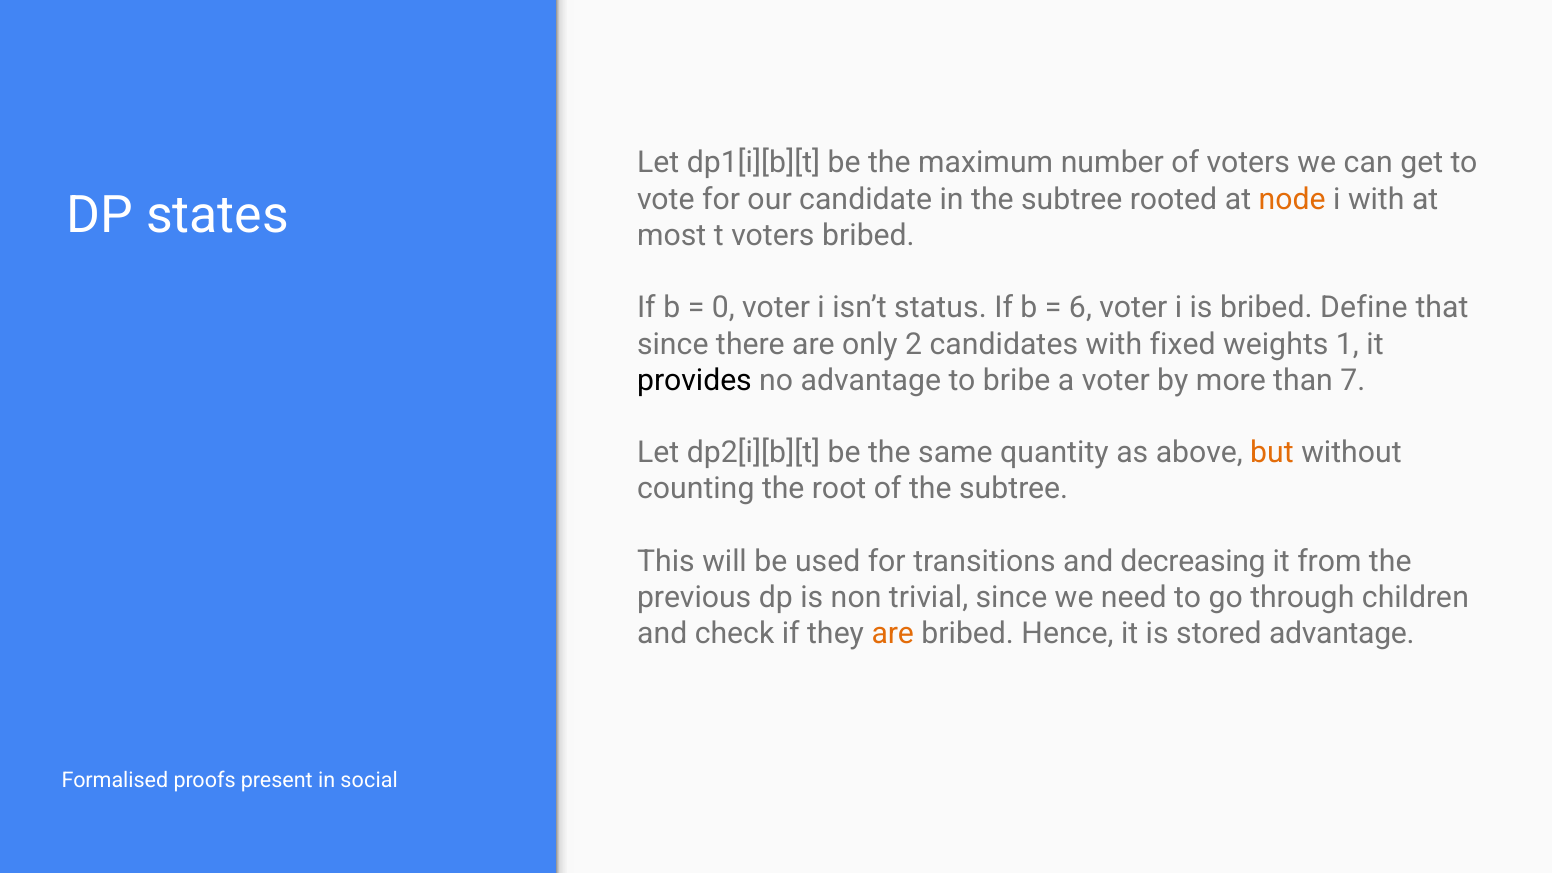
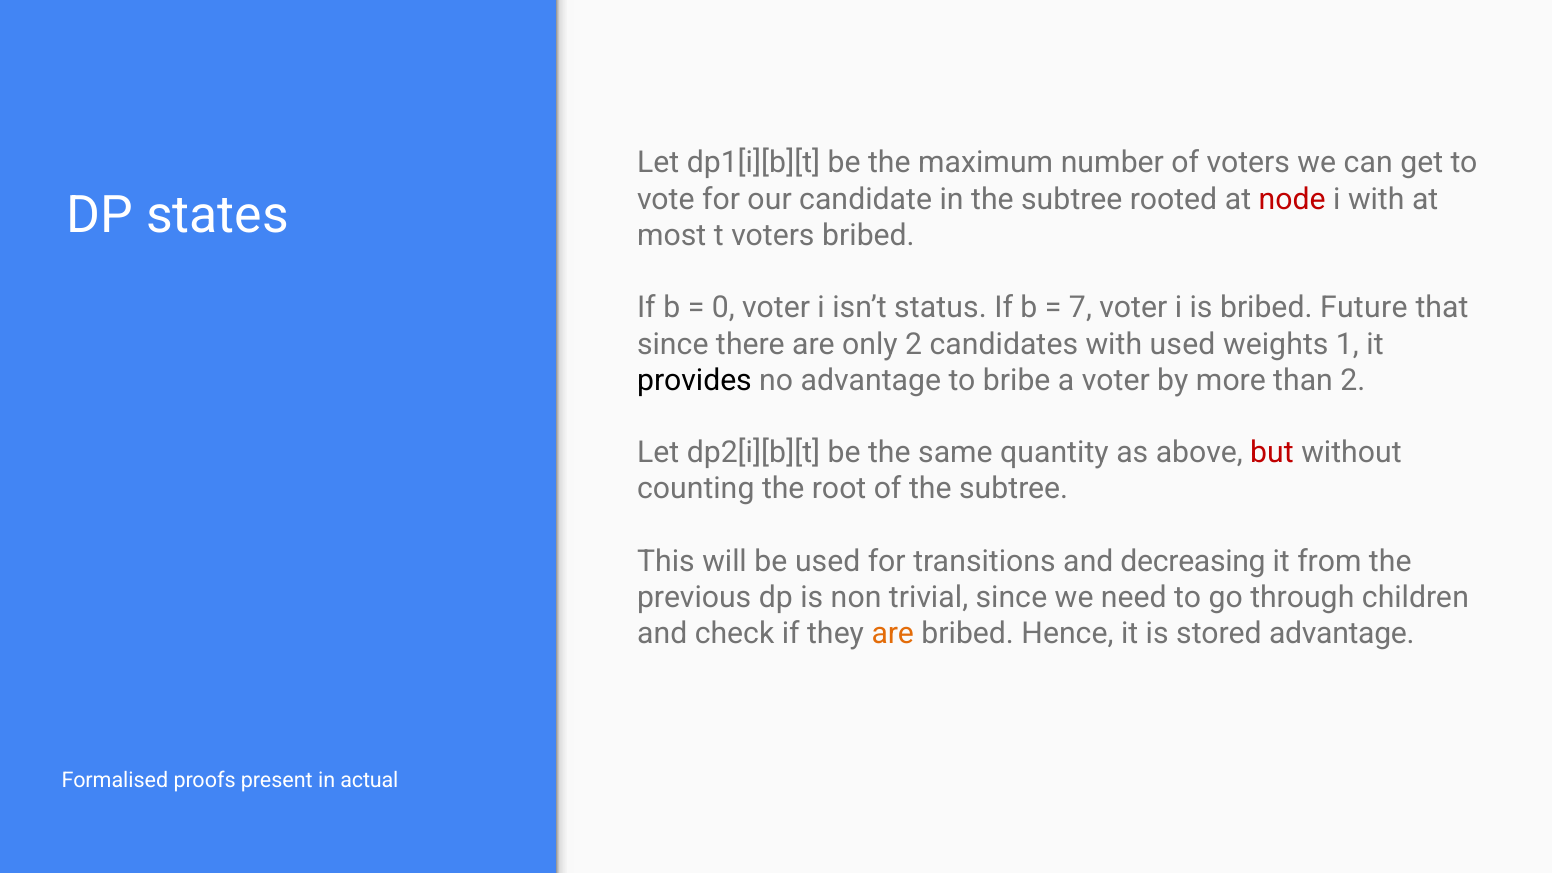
node colour: orange -> red
6: 6 -> 7
Define: Define -> Future
with fixed: fixed -> used
than 7: 7 -> 2
but colour: orange -> red
social: social -> actual
